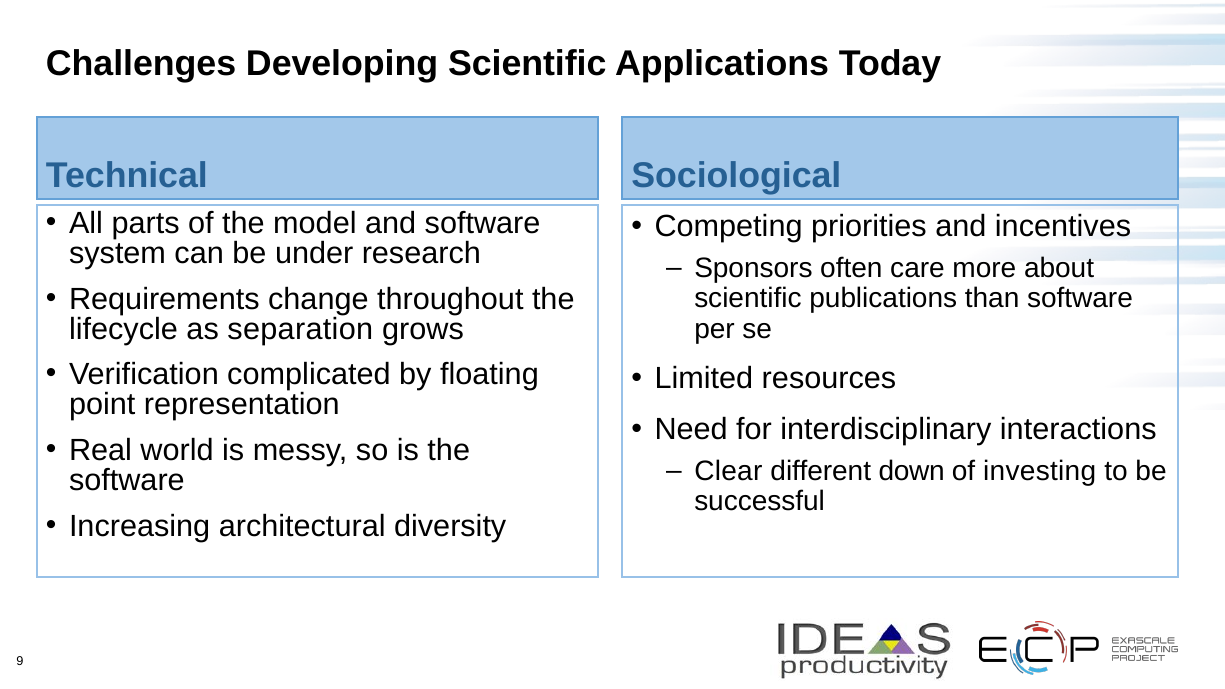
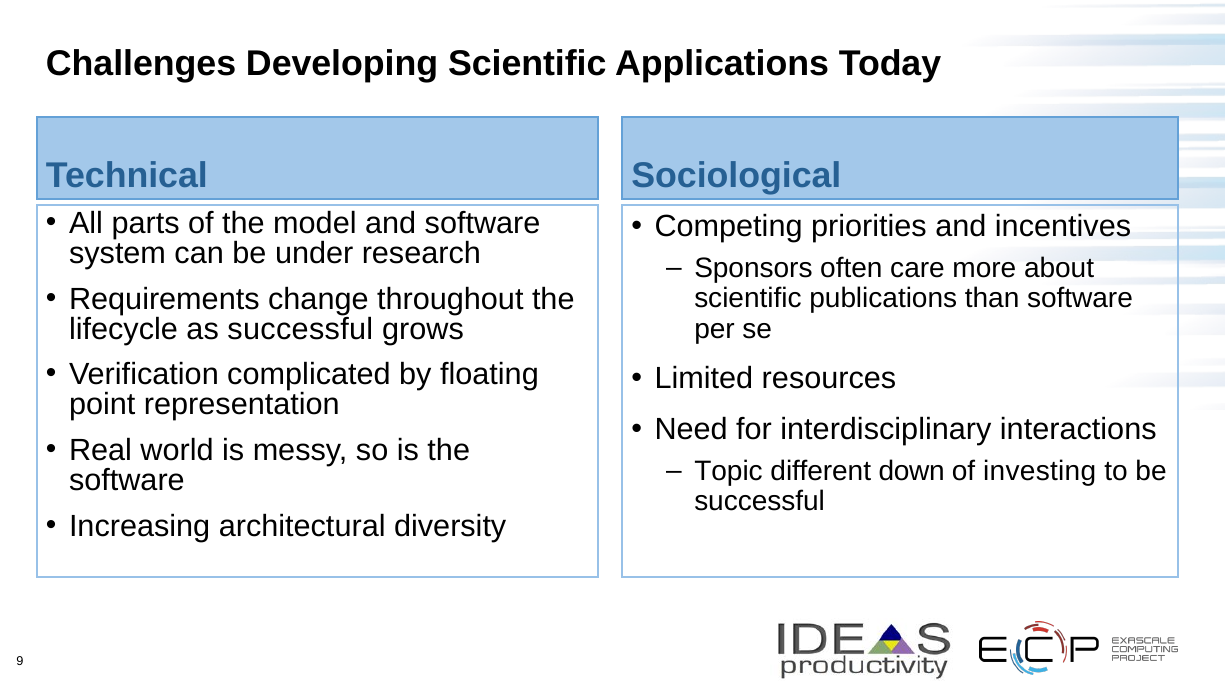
as separation: separation -> successful
Clear: Clear -> Topic
